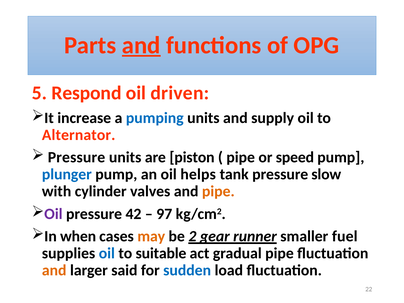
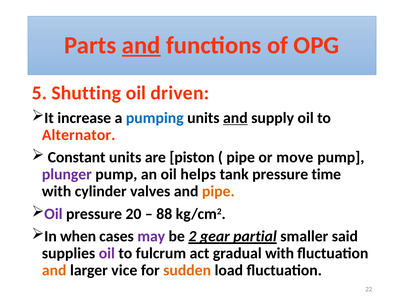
Respond: Respond -> Shutting
and at (235, 118) underline: none -> present
Pressure at (76, 157): Pressure -> Constant
speed: speed -> move
plunger colour: blue -> purple
slow: slow -> time
42: 42 -> 20
97: 97 -> 88
may colour: orange -> purple
runner: runner -> partial
fuel: fuel -> said
oil at (107, 253) colour: blue -> purple
suitable: suitable -> fulcrum
gradual pipe: pipe -> with
said: said -> vice
sudden colour: blue -> orange
